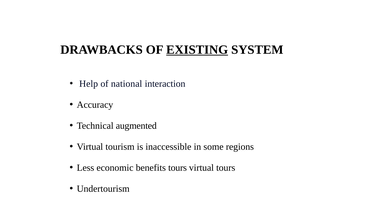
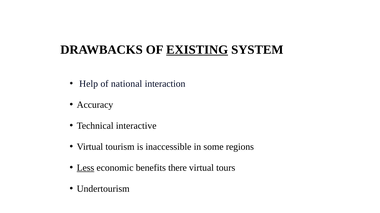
augmented: augmented -> interactive
Less underline: none -> present
benefits tours: tours -> there
